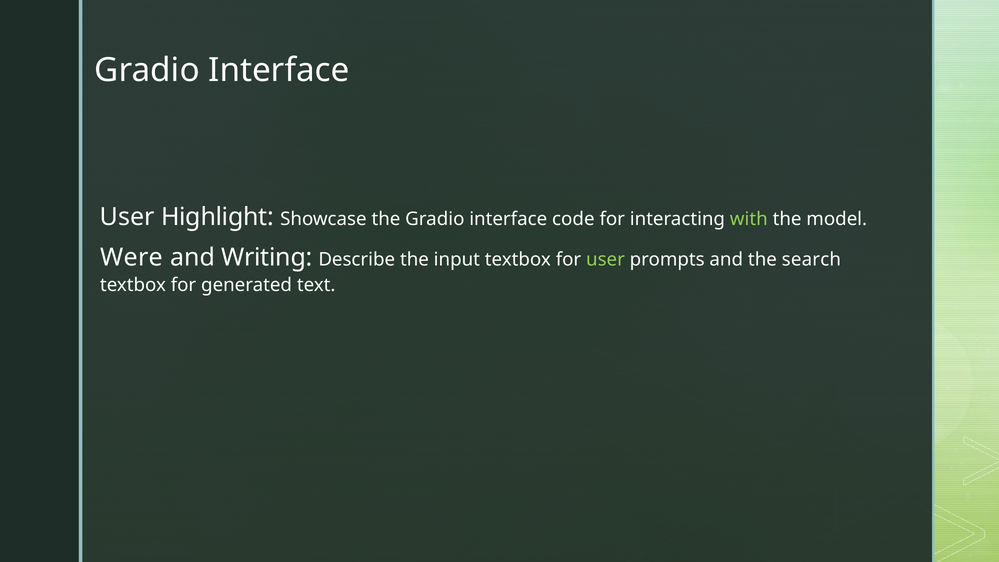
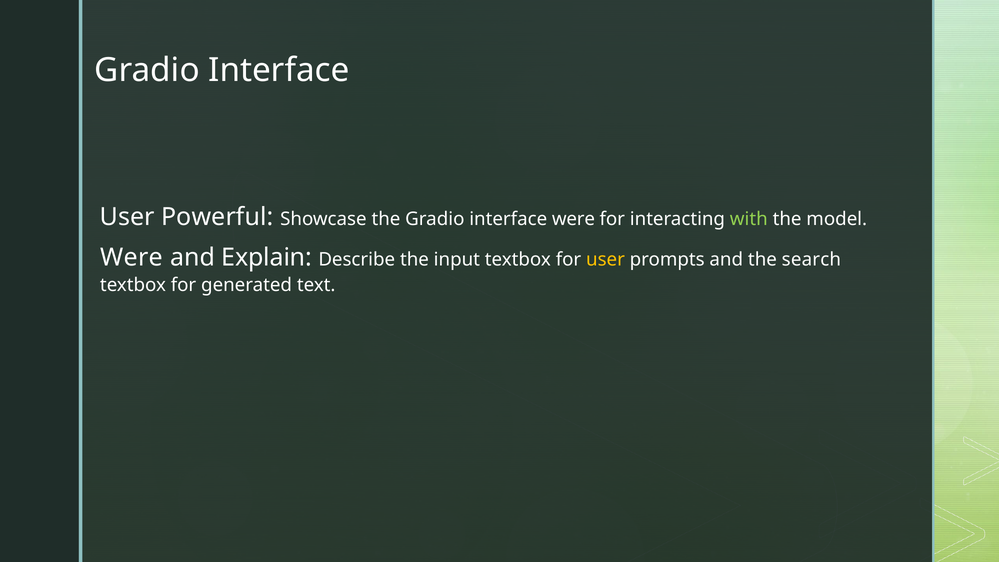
Highlight: Highlight -> Powerful
interface code: code -> were
Writing: Writing -> Explain
user at (605, 260) colour: light green -> yellow
